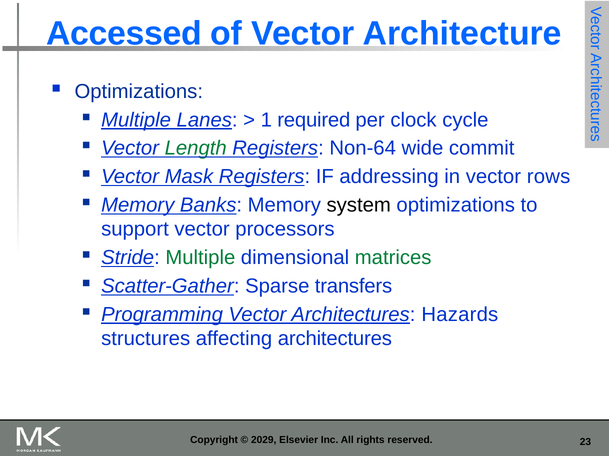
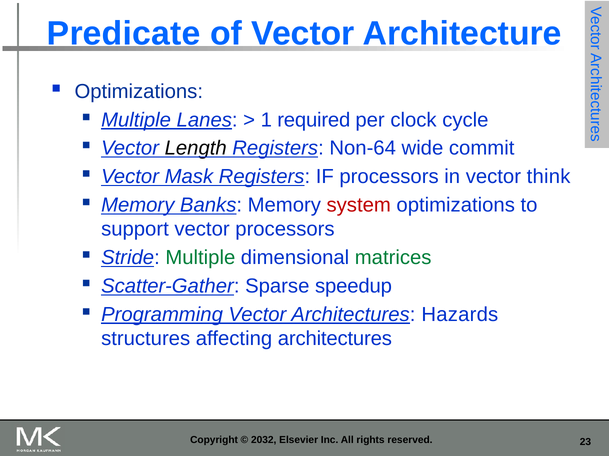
Accessed: Accessed -> Predicate
Length colour: green -> black
IF addressing: addressing -> processors
rows: rows -> think
system colour: black -> red
transfers: transfers -> speedup
2029: 2029 -> 2032
